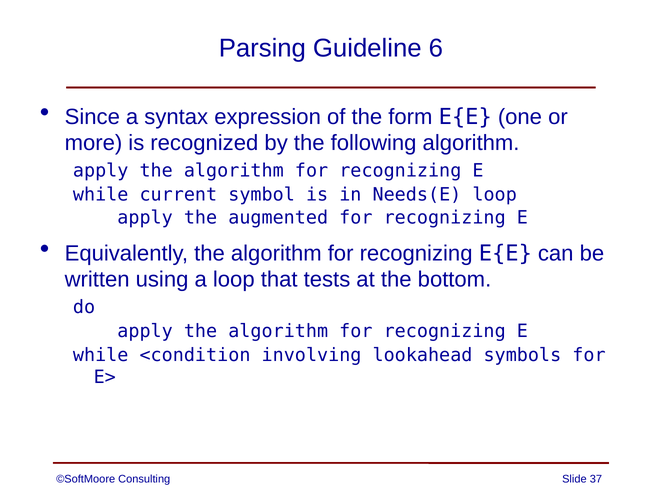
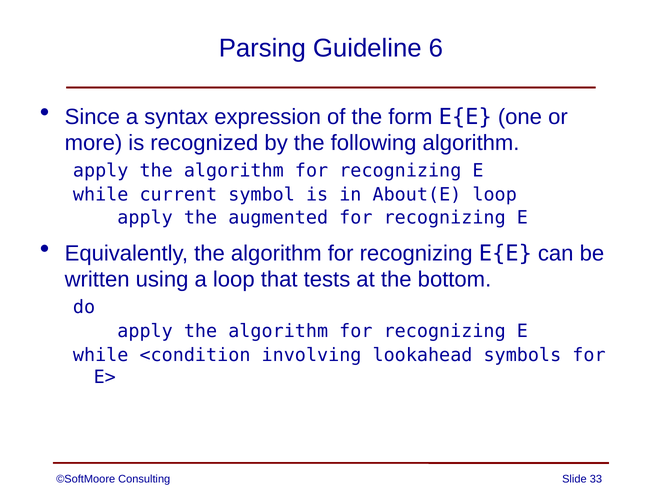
Needs(E: Needs(E -> About(E
37: 37 -> 33
